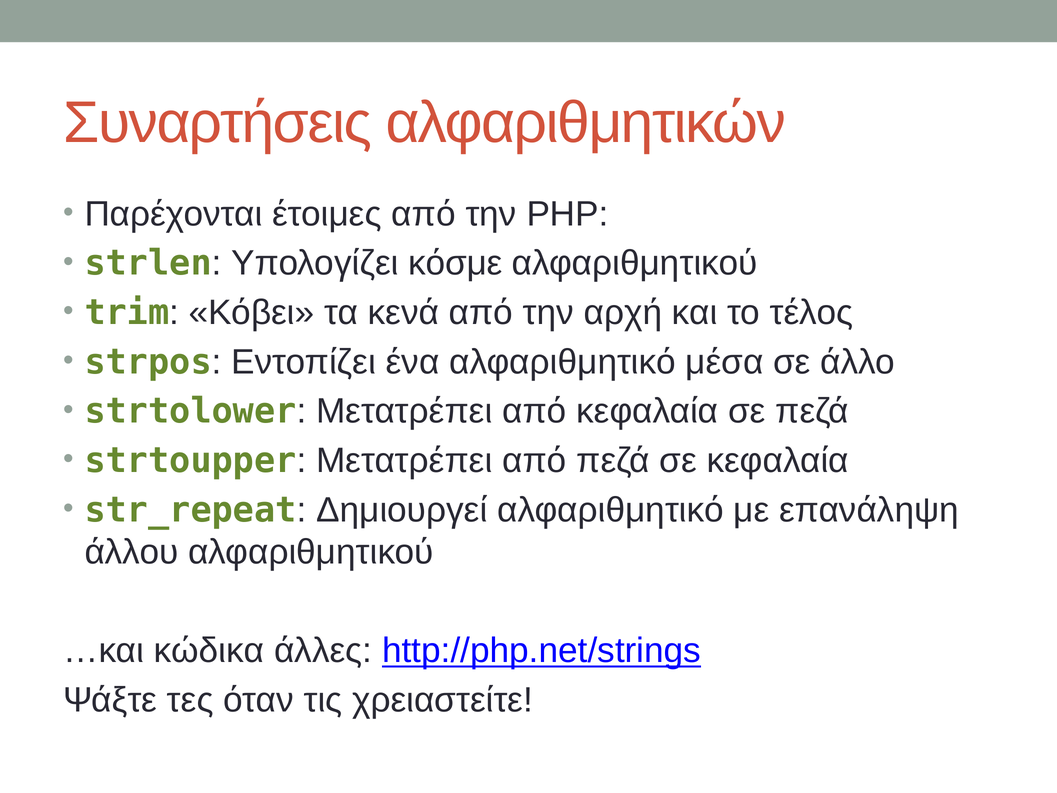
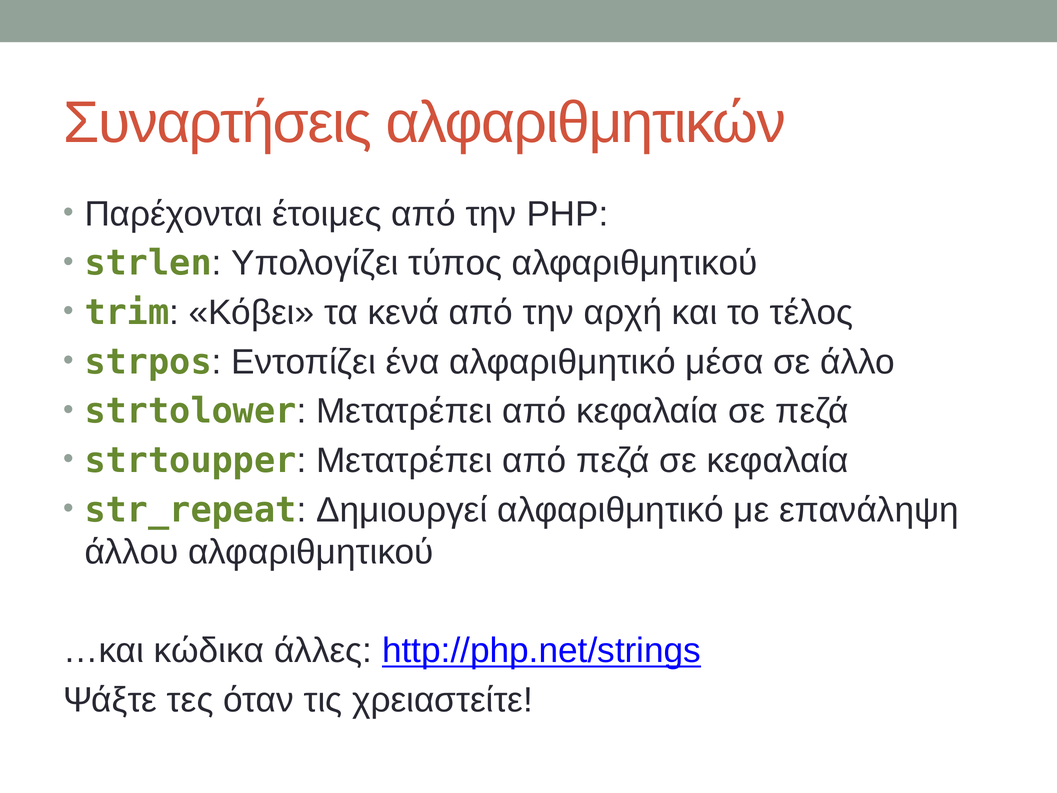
κόσμε: κόσμε -> τύπος
